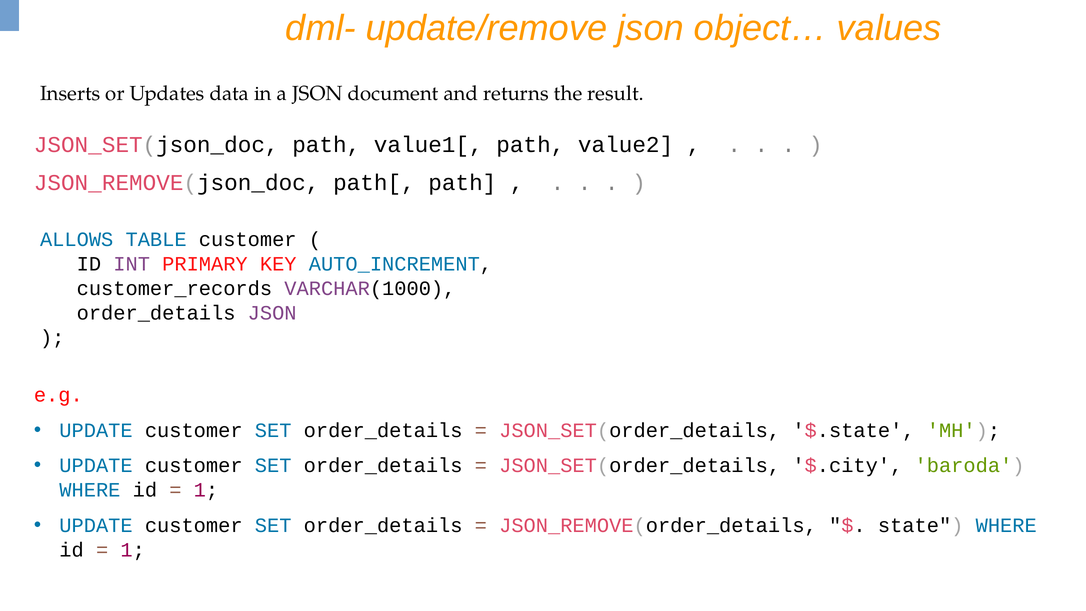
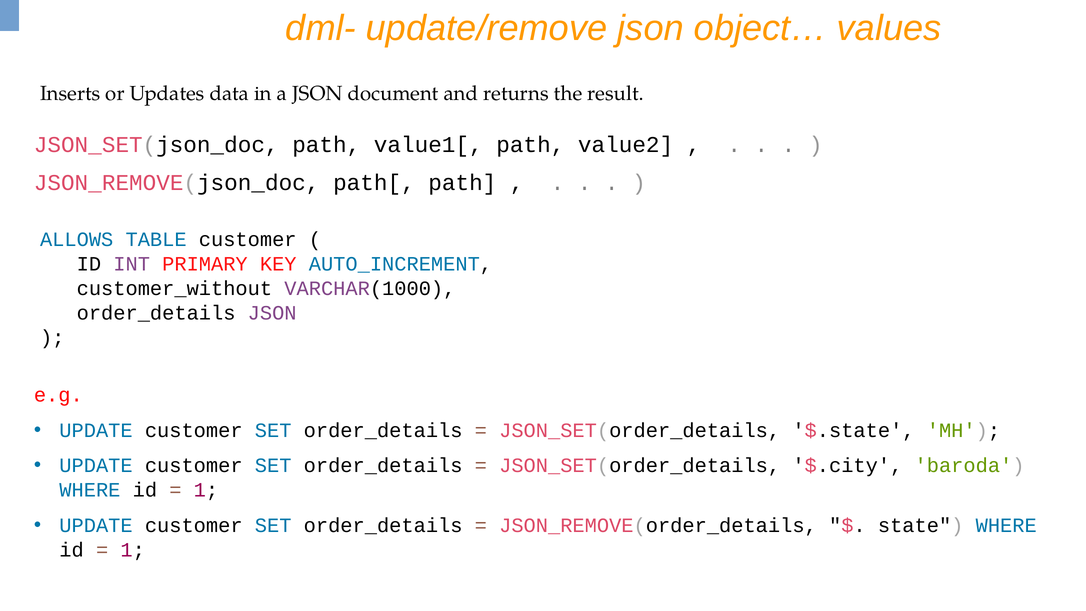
customer_records: customer_records -> customer_without
